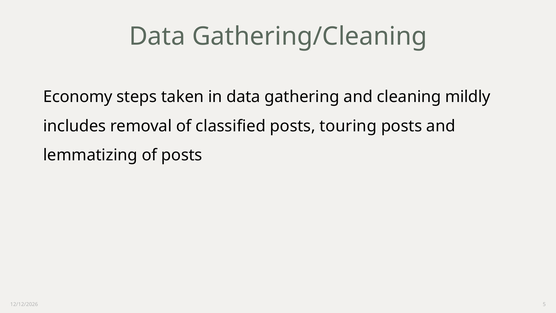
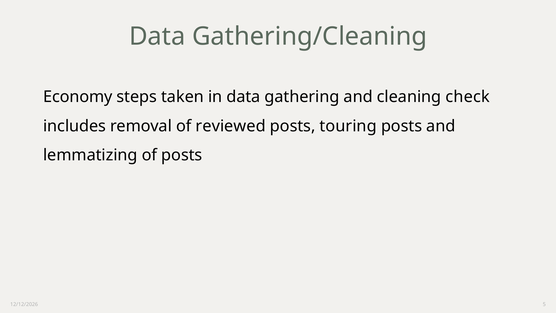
mildly: mildly -> check
classified: classified -> reviewed
